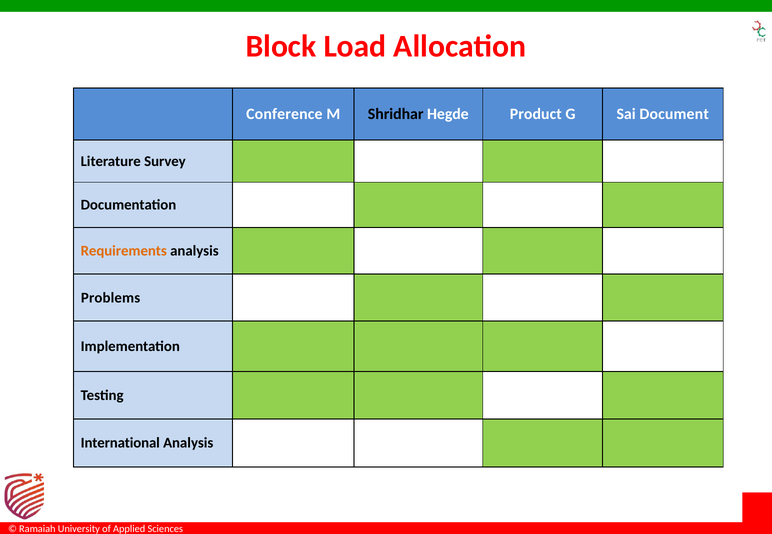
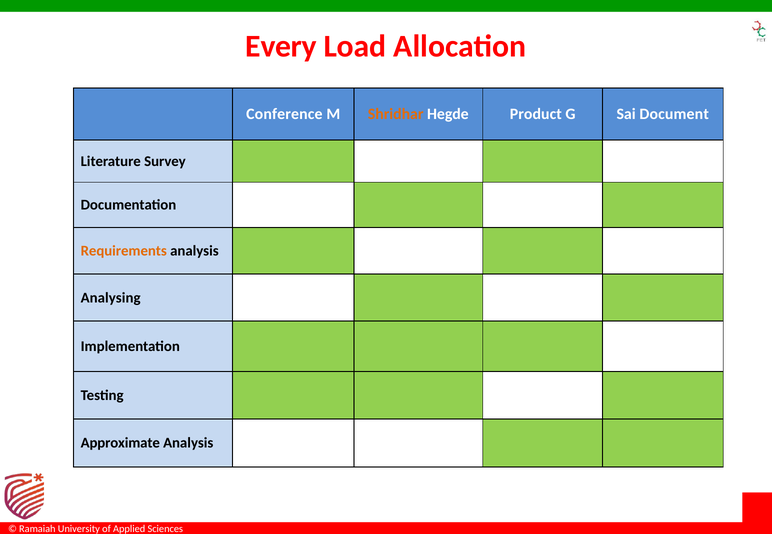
Block: Block -> Every
Shridhar colour: black -> orange
Problems: Problems -> Analysing
International: International -> Approximate
